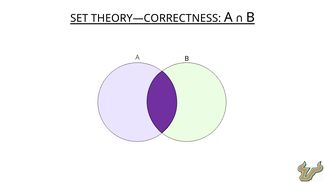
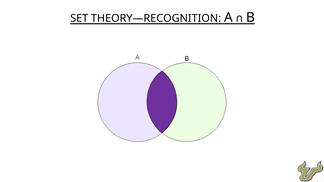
THEORY—CORRECTNESS: THEORY—CORRECTNESS -> THEORY—RECOGNITION
